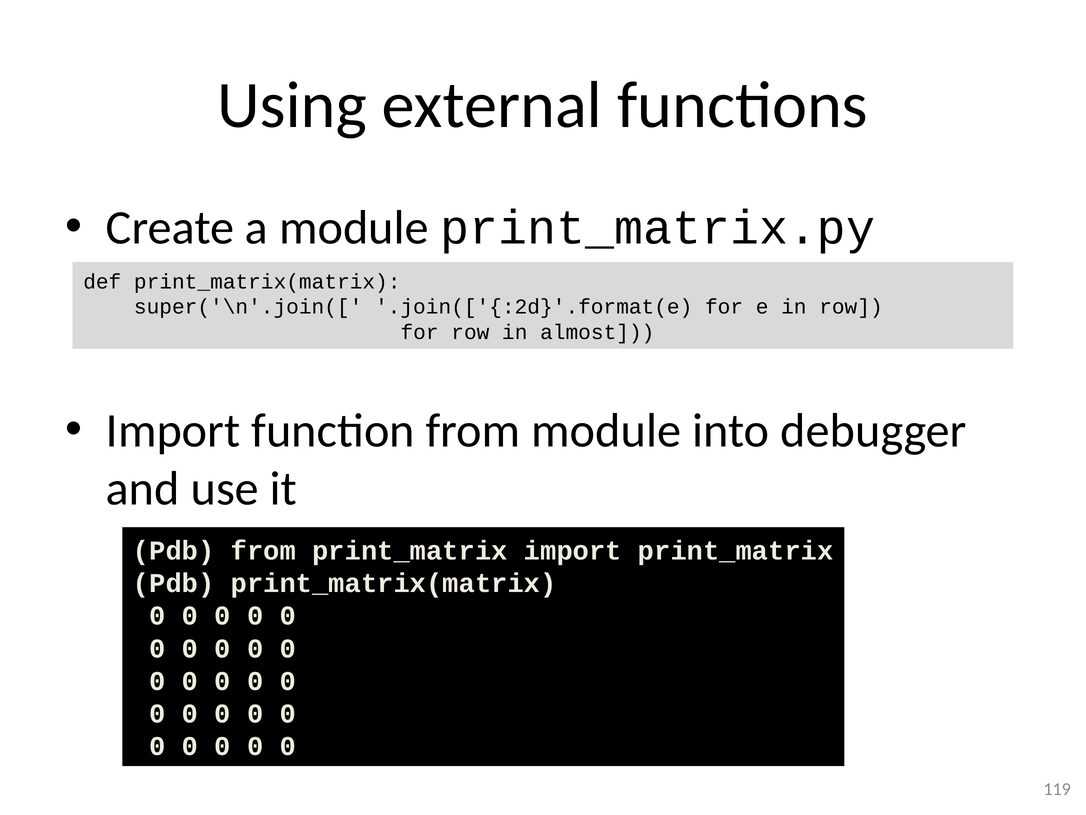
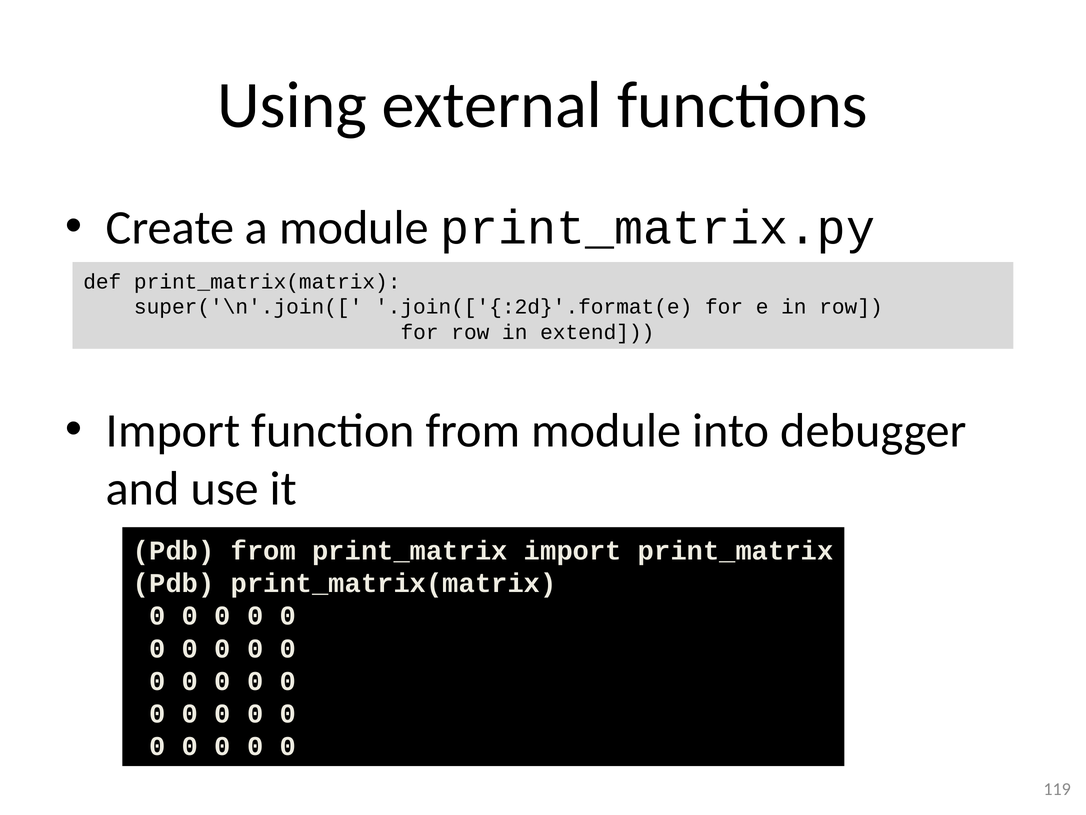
almost: almost -> extend
